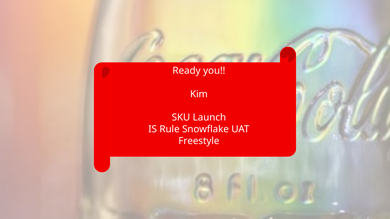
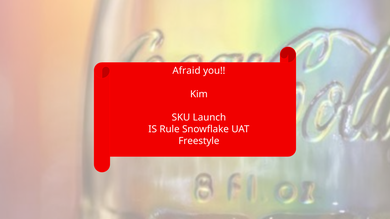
Ready: Ready -> Afraid
